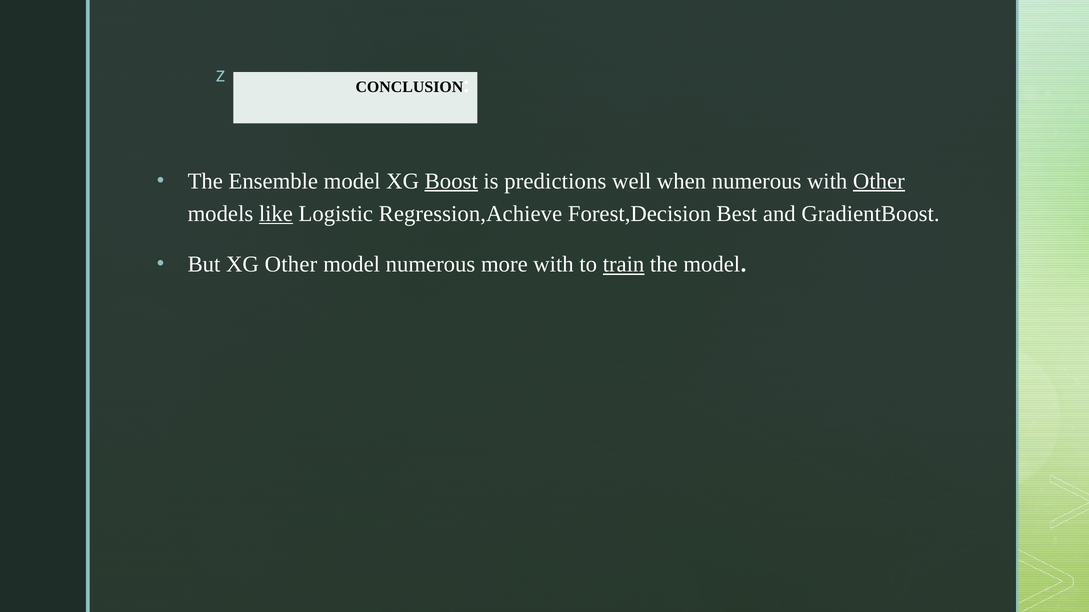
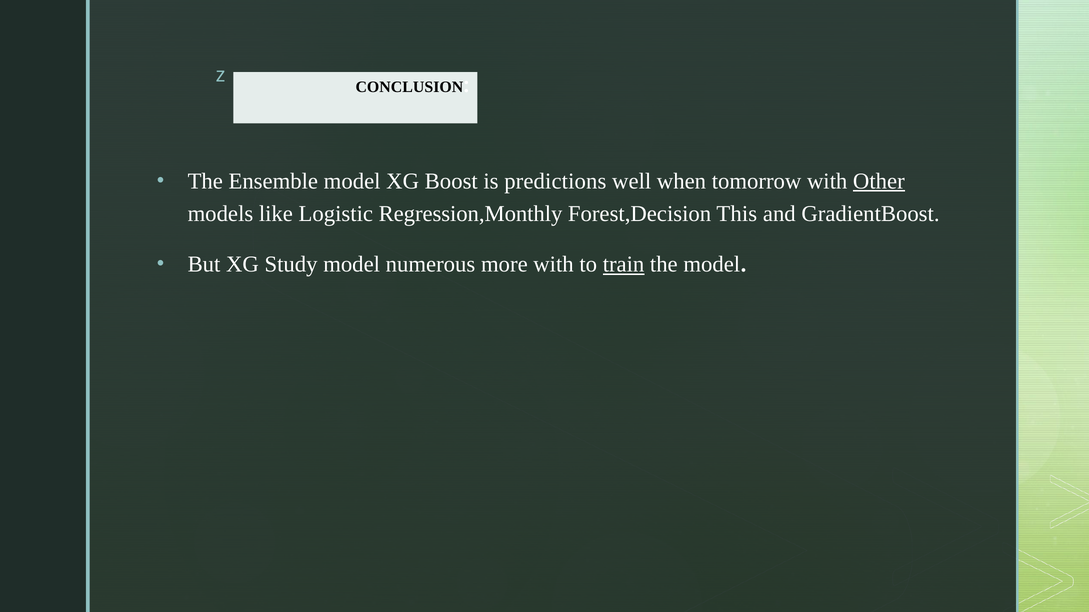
Boost underline: present -> none
when numerous: numerous -> tomorrow
like underline: present -> none
Regression,Achieve: Regression,Achieve -> Regression,Monthly
Best: Best -> This
XG Other: Other -> Study
